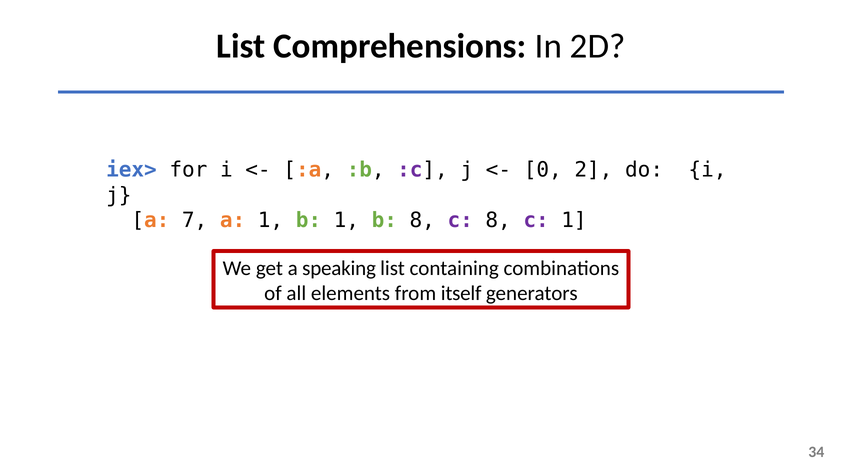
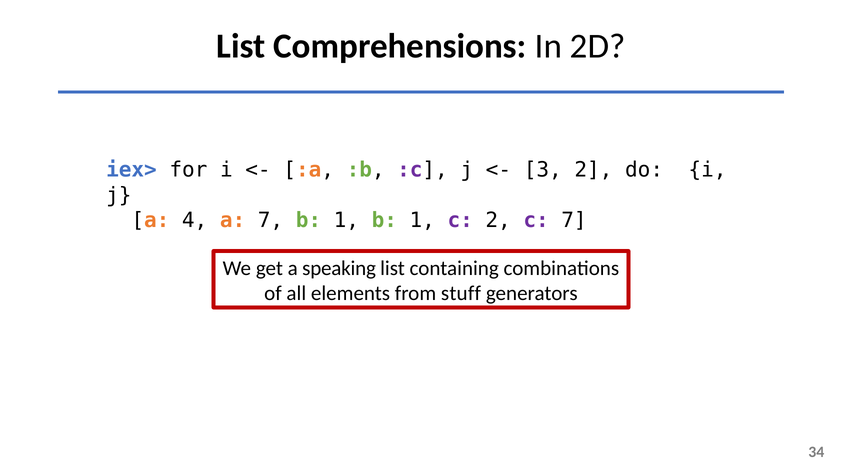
0: 0 -> 3
7: 7 -> 4
a 1: 1 -> 7
1 b 8: 8 -> 1
c 8: 8 -> 2
c 1: 1 -> 7
itself: itself -> stuff
